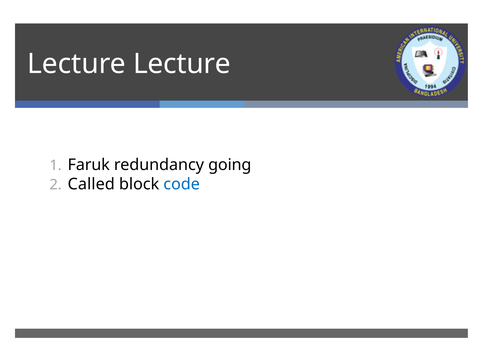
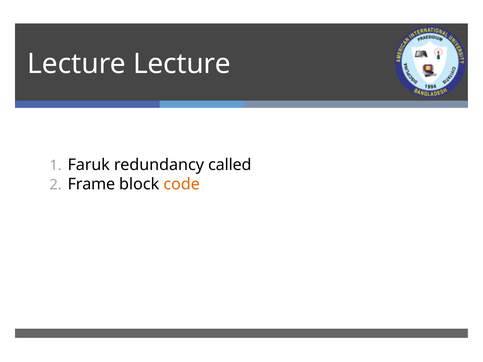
going: going -> called
Called: Called -> Frame
code colour: blue -> orange
